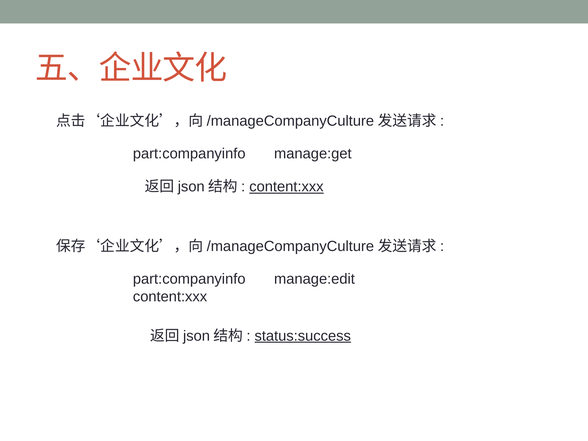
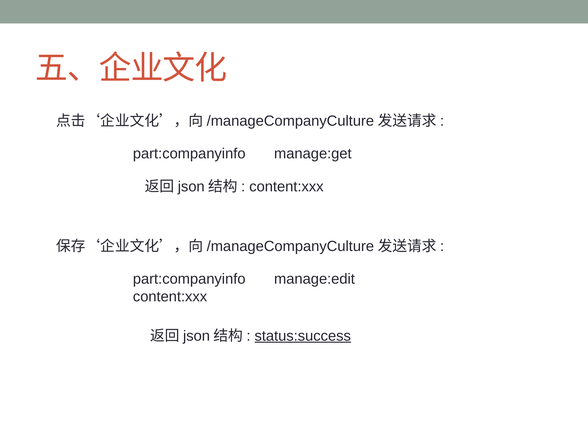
content:xxx at (286, 187) underline: present -> none
